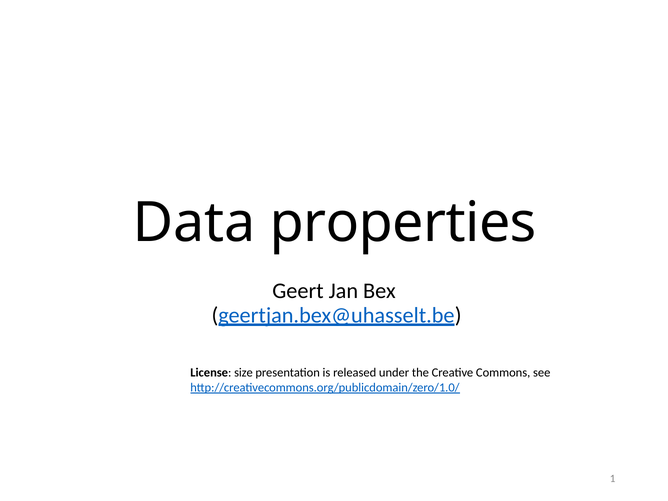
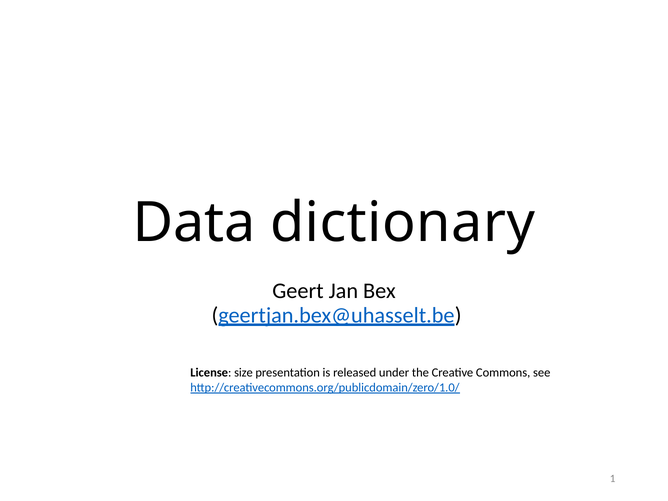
properties: properties -> dictionary
